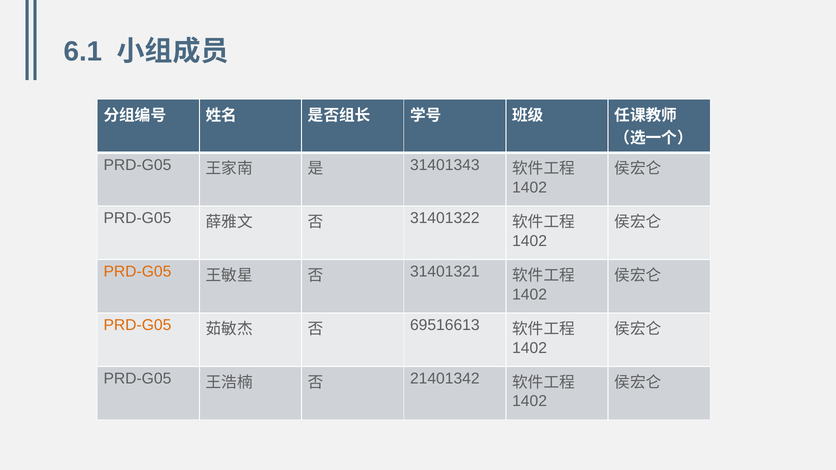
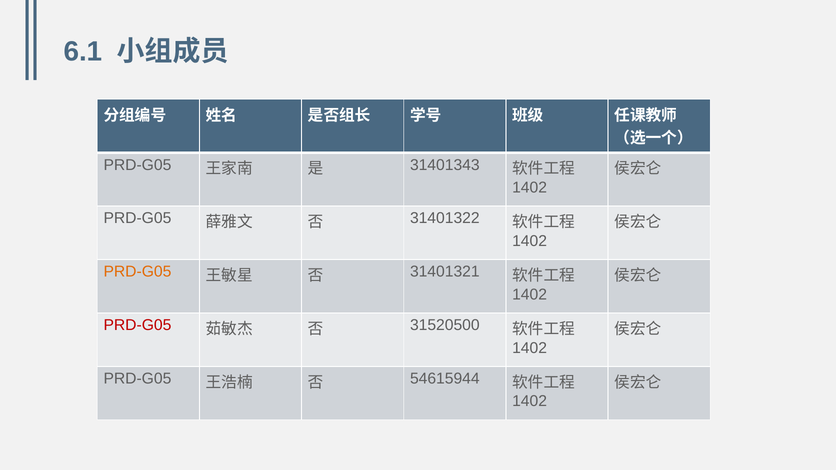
PRD-G05 at (137, 325) colour: orange -> red
69516613: 69516613 -> 31520500
21401342: 21401342 -> 54615944
